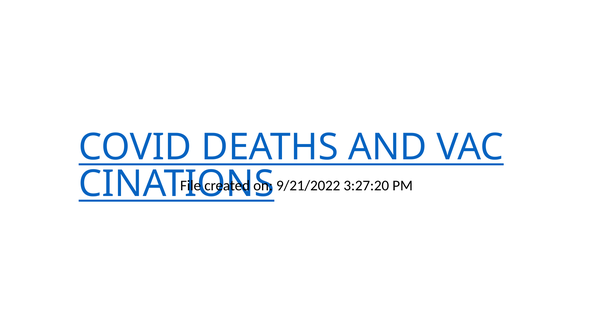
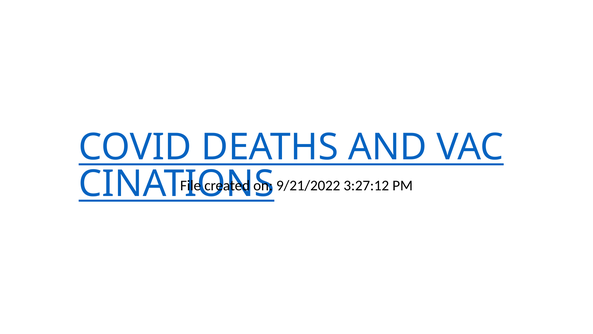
3:27:20: 3:27:20 -> 3:27:12
